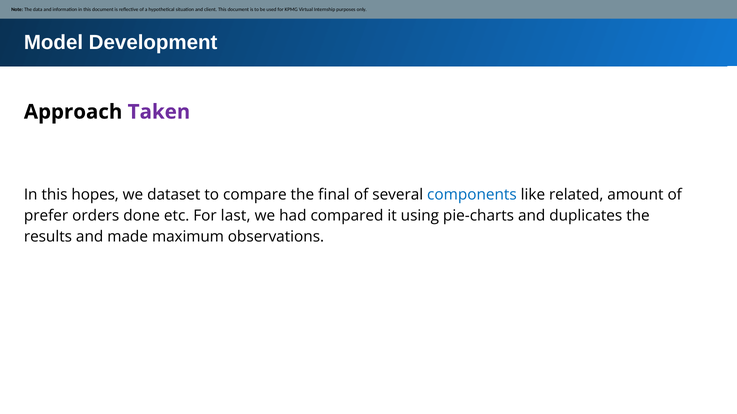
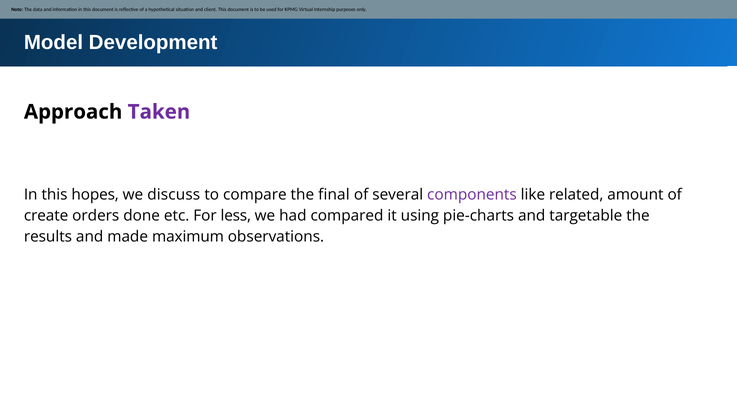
dataset: dataset -> discuss
components colour: blue -> purple
prefer: prefer -> create
last: last -> less
duplicates: duplicates -> targetable
